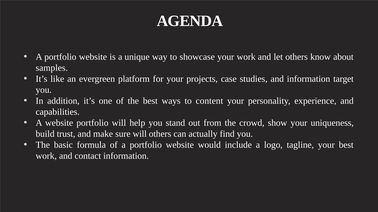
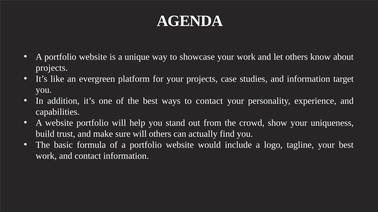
samples at (52, 68): samples -> projects
to content: content -> contact
